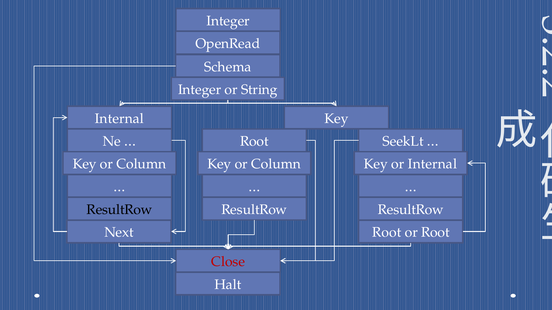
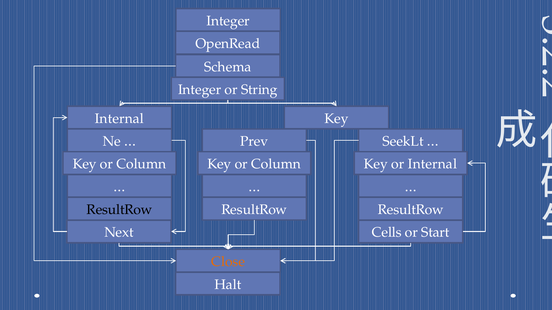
Root at (254, 142): Root -> Prev
Root at (387, 233): Root -> Cells
or Root: Root -> Start
Close colour: red -> orange
